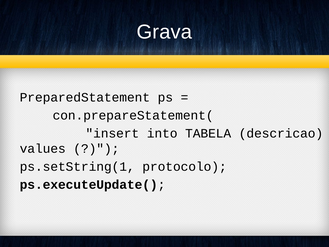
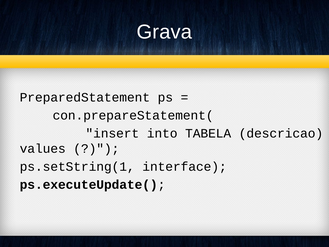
protocolo: protocolo -> interface
